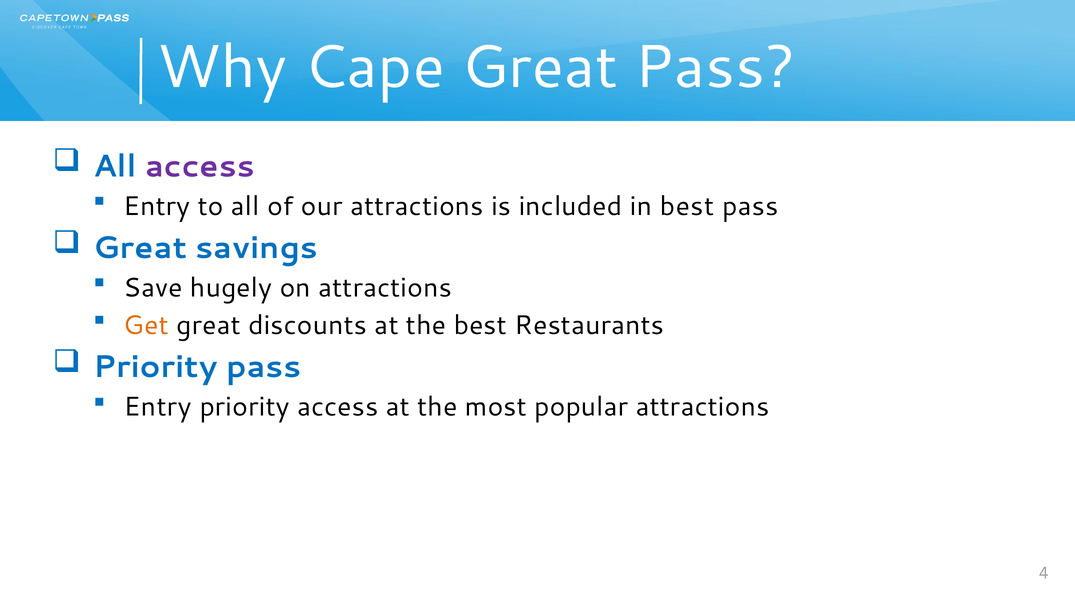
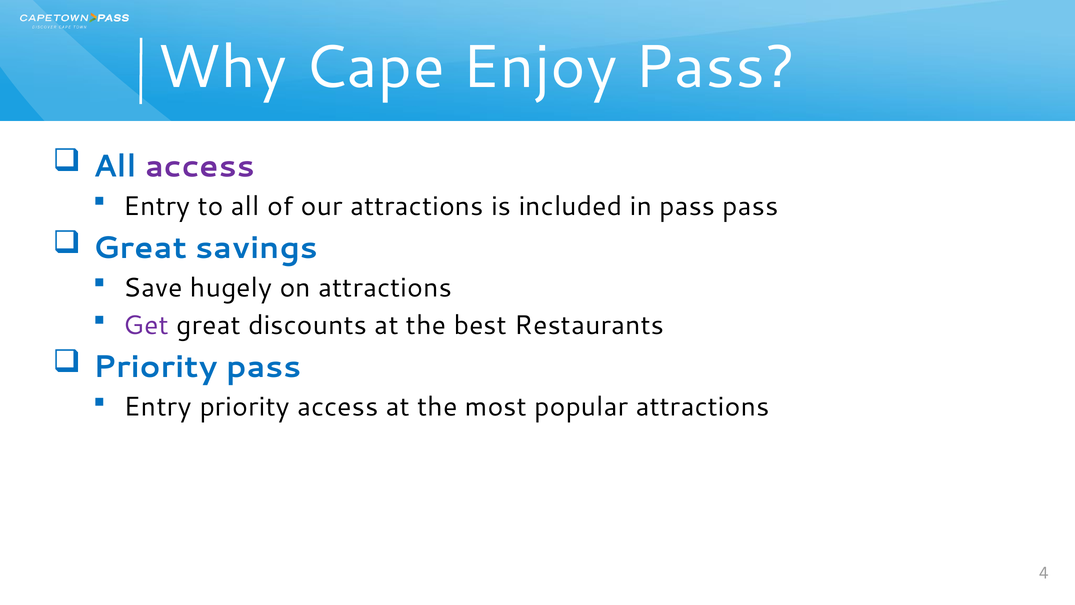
Cape Great: Great -> Enjoy
in best: best -> pass
Get colour: orange -> purple
